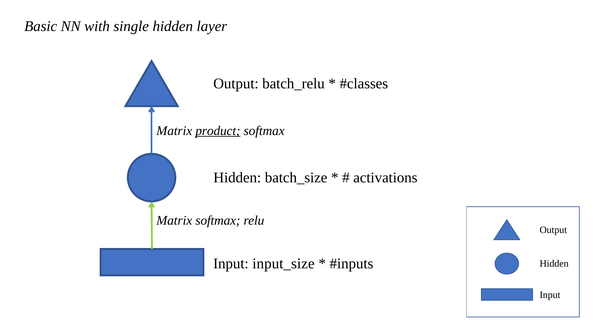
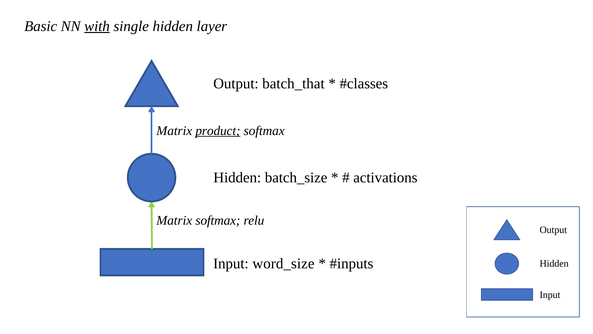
with underline: none -> present
batch_relu: batch_relu -> batch_that
input_size: input_size -> word_size
